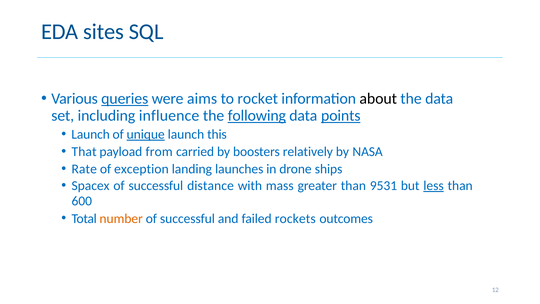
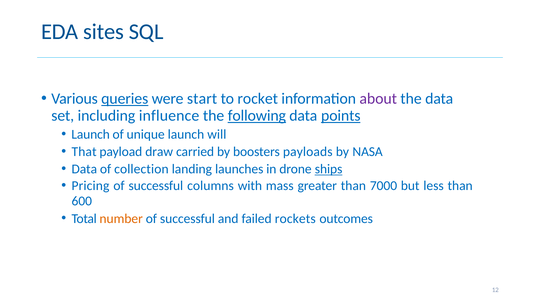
aims: aims -> start
about colour: black -> purple
unique underline: present -> none
this: this -> will
from: from -> draw
relatively: relatively -> payloads
Rate at (84, 169): Rate -> Data
exception: exception -> collection
ships underline: none -> present
Spacex: Spacex -> Pricing
distance: distance -> columns
9531: 9531 -> 7000
less underline: present -> none
